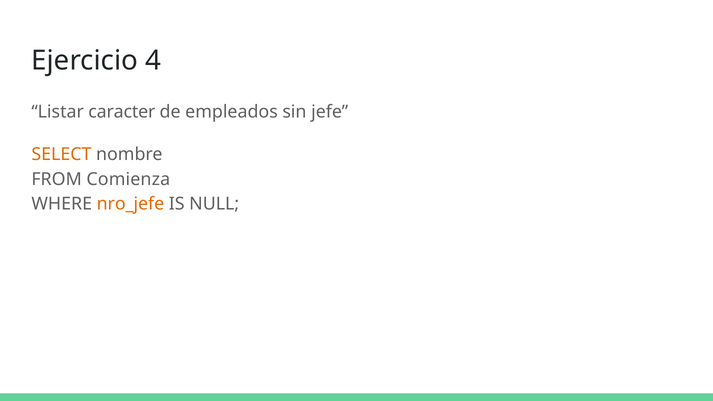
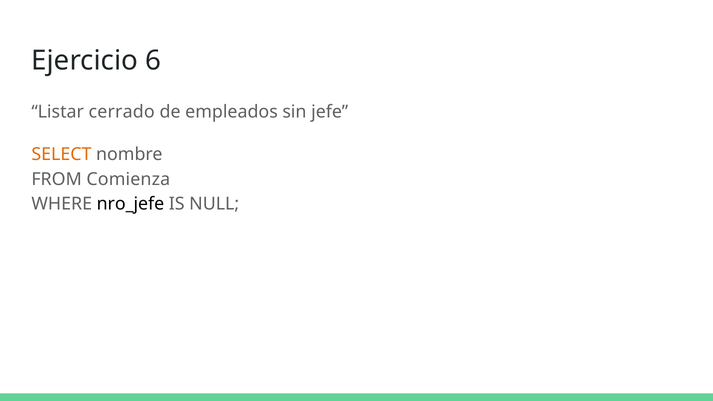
4: 4 -> 6
caracter: caracter -> cerrado
nro_jefe colour: orange -> black
